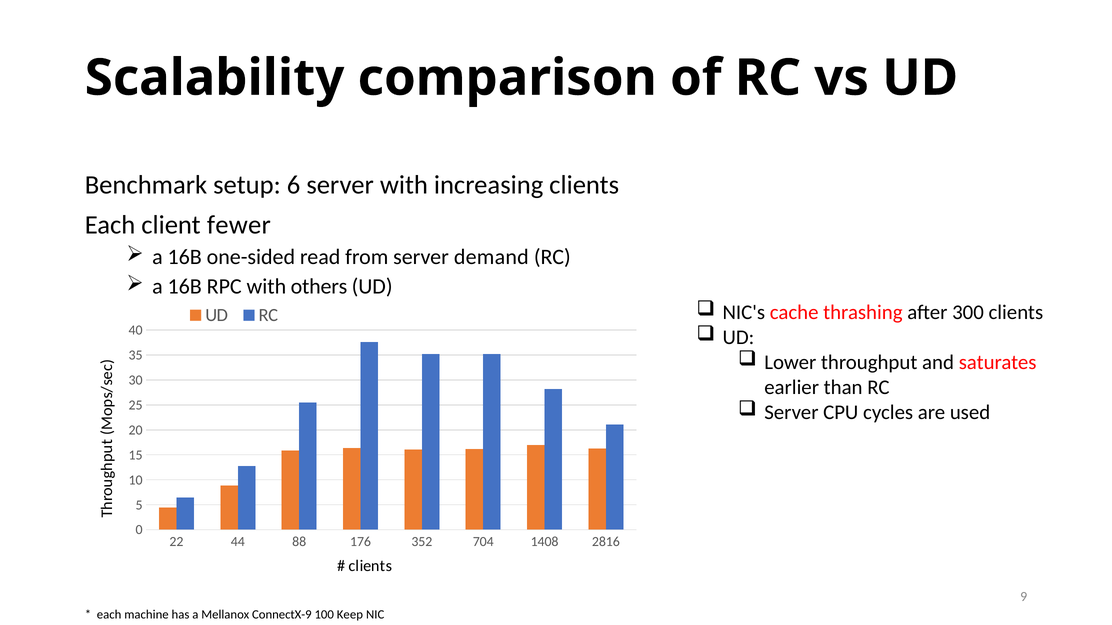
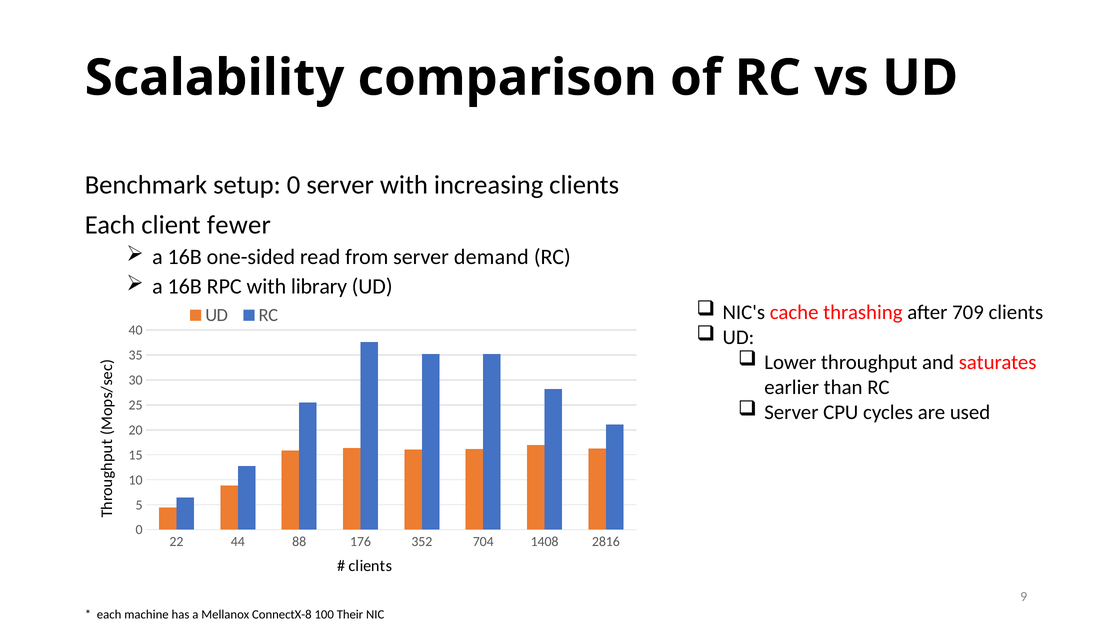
setup 6: 6 -> 0
others: others -> library
300: 300 -> 709
ConnectX-9: ConnectX-9 -> ConnectX-8
Keep: Keep -> Their
